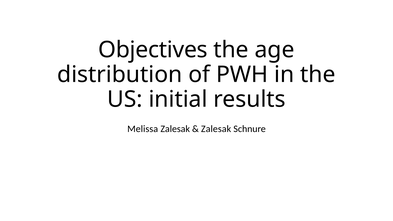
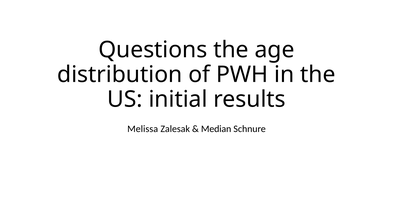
Objectives: Objectives -> Questions
Zalesak at (216, 129): Zalesak -> Median
